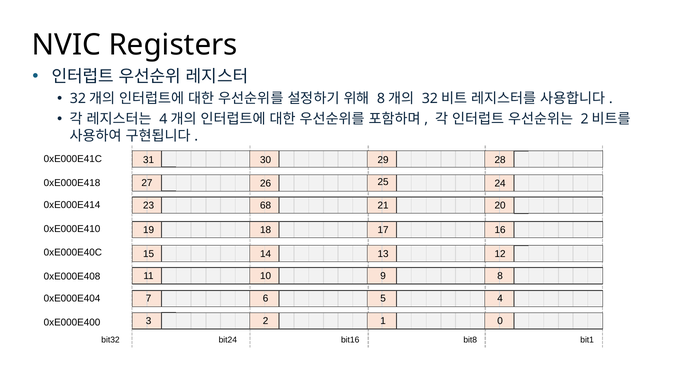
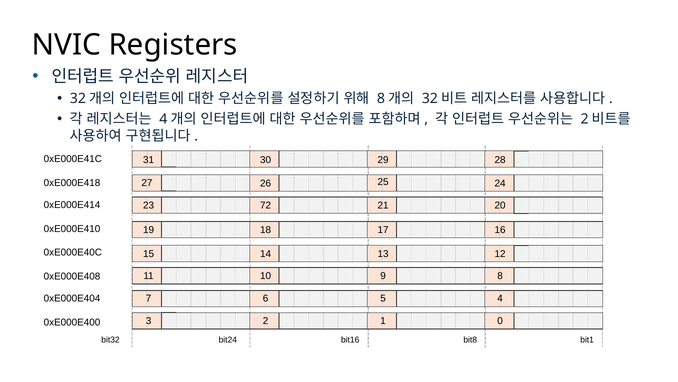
68: 68 -> 72
